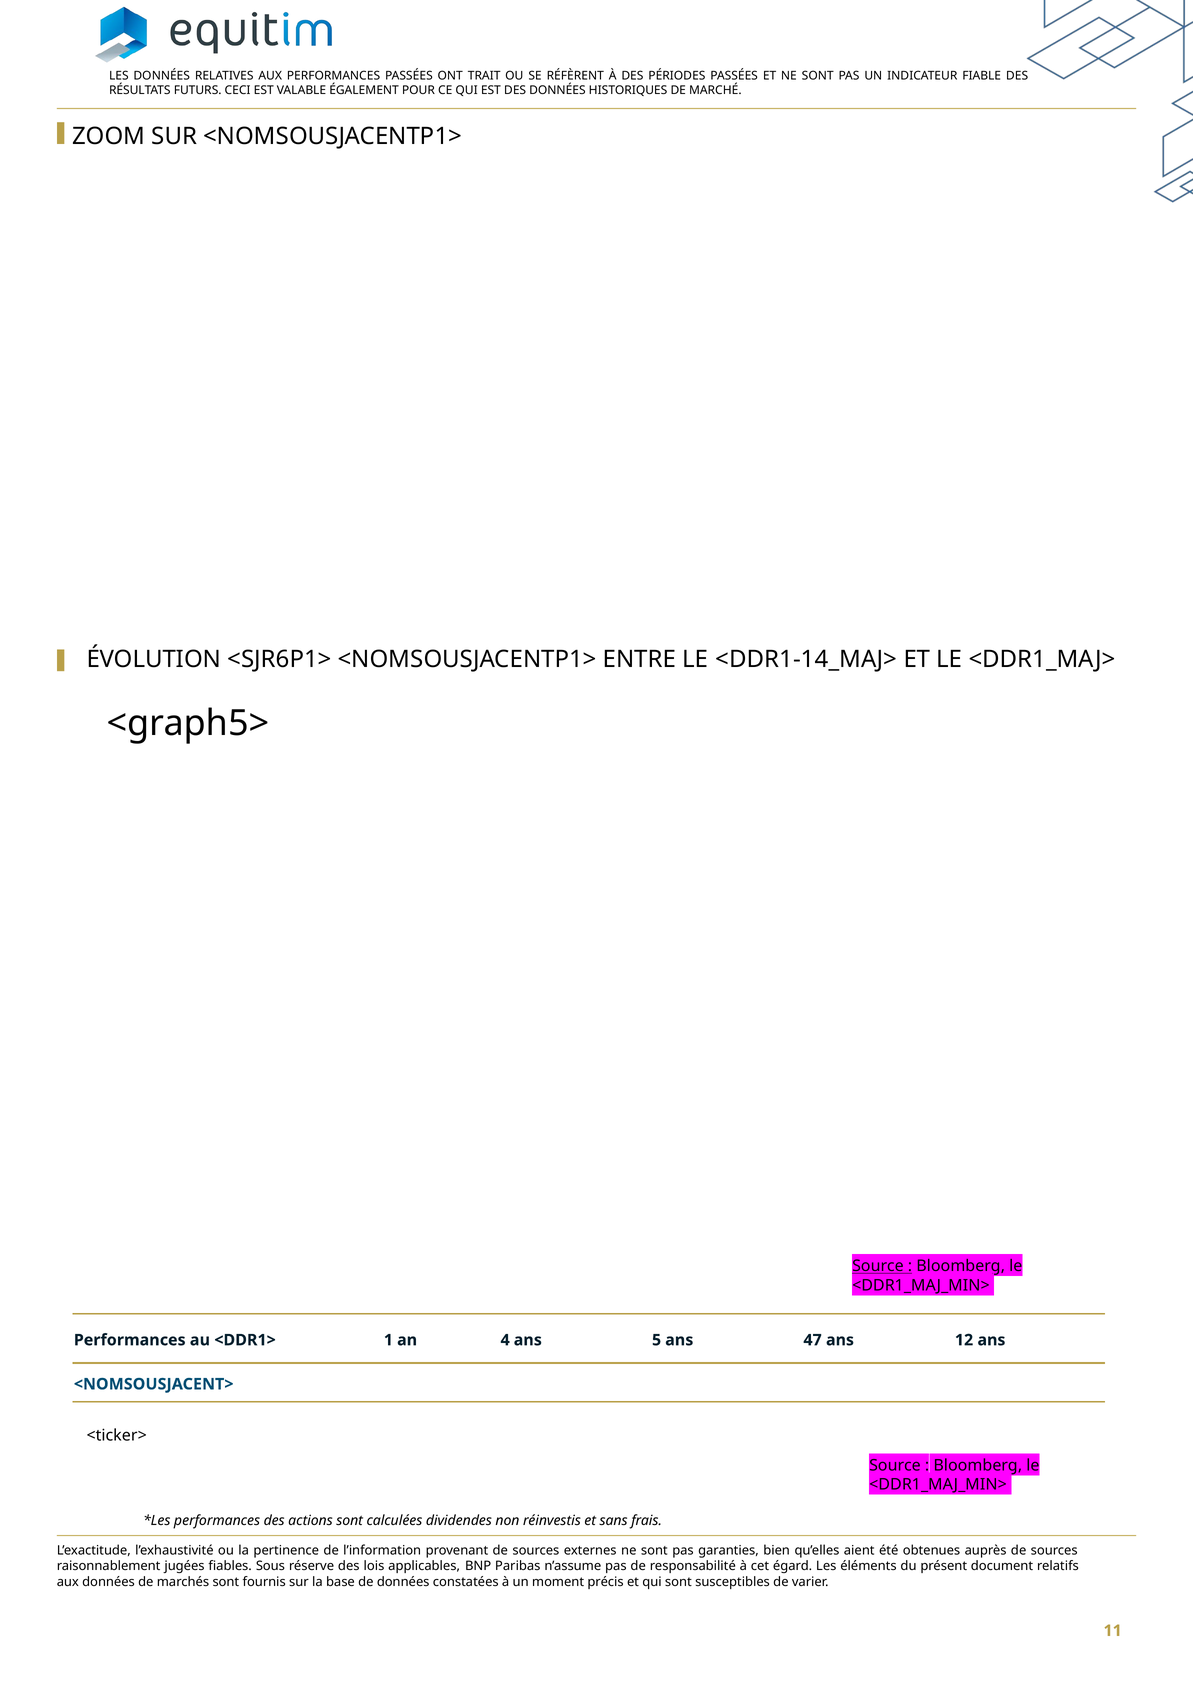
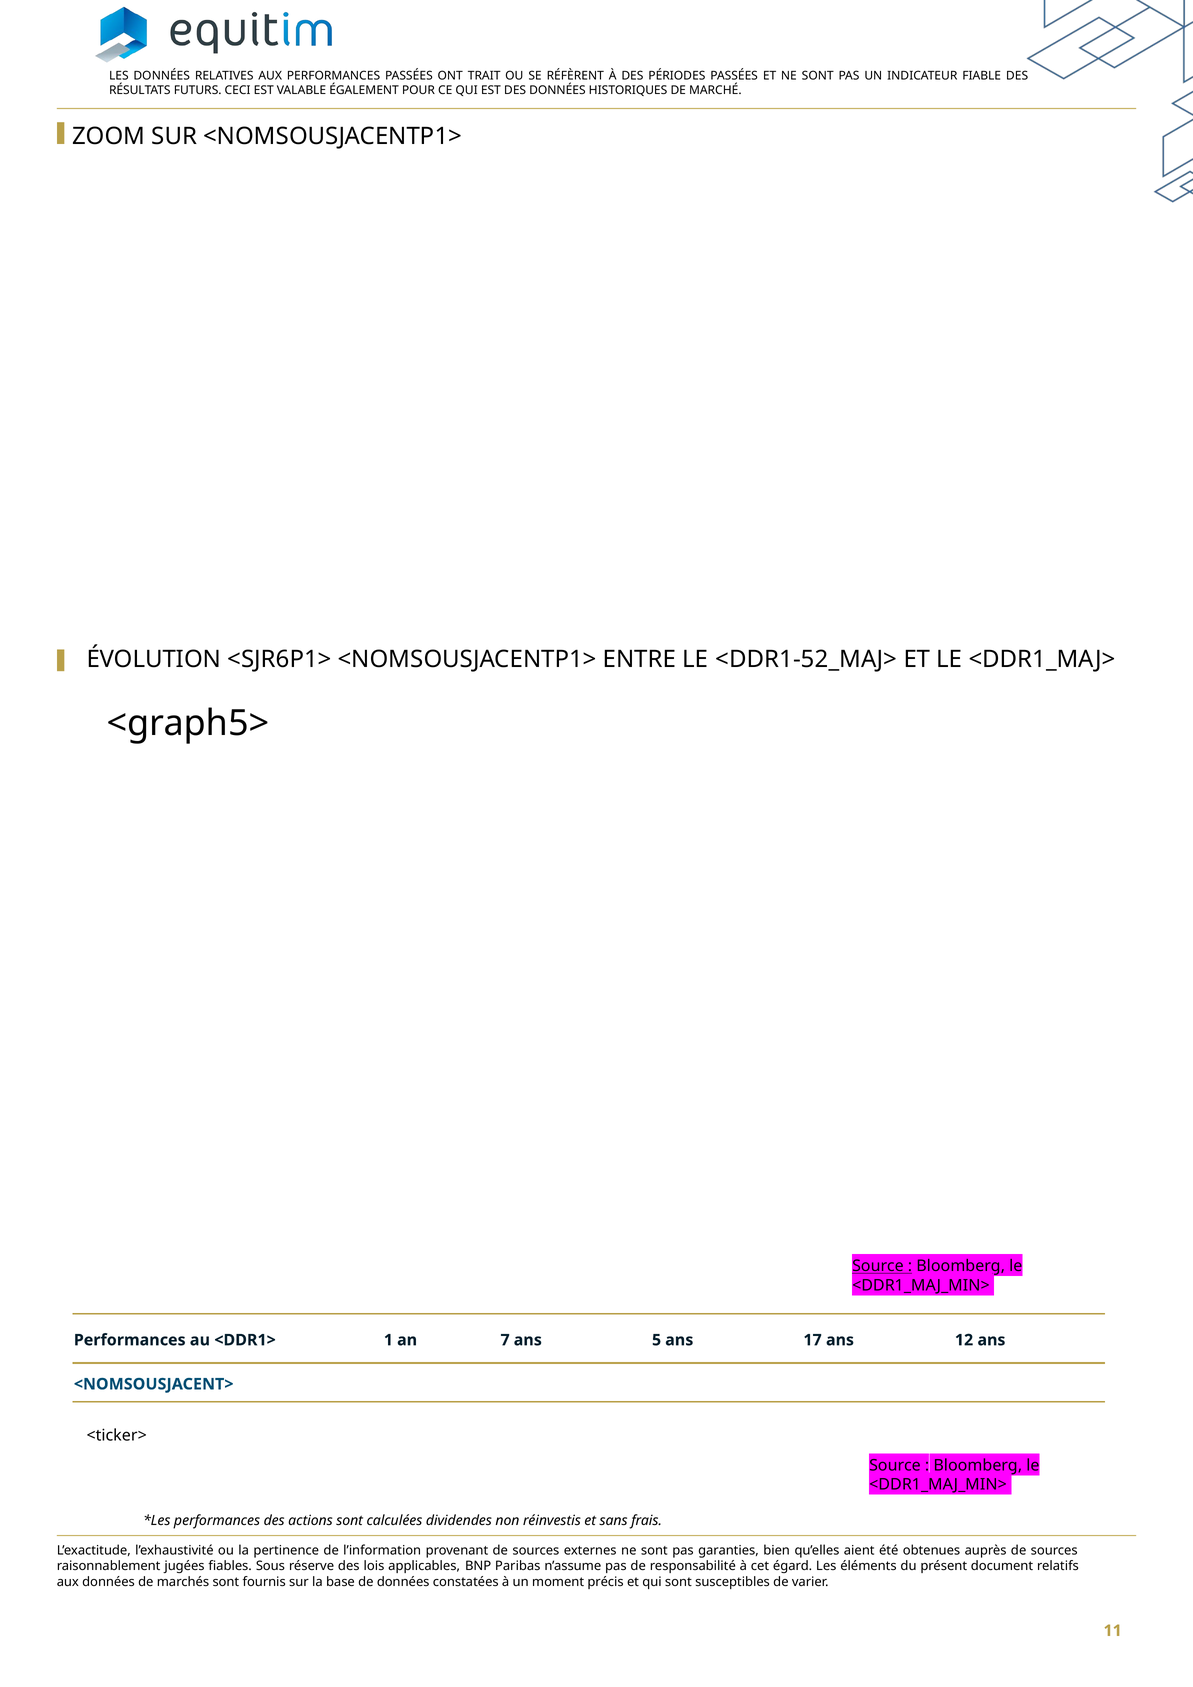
<DDR1-14_MAJ>: <DDR1-14_MAJ> -> <DDR1-52_MAJ>
4: 4 -> 7
47: 47 -> 17
